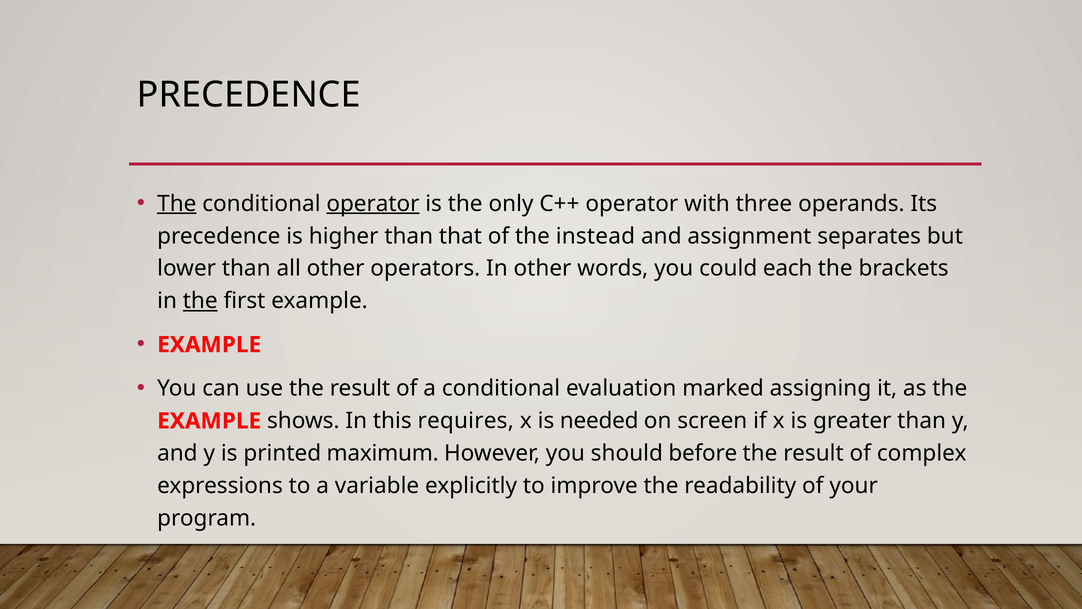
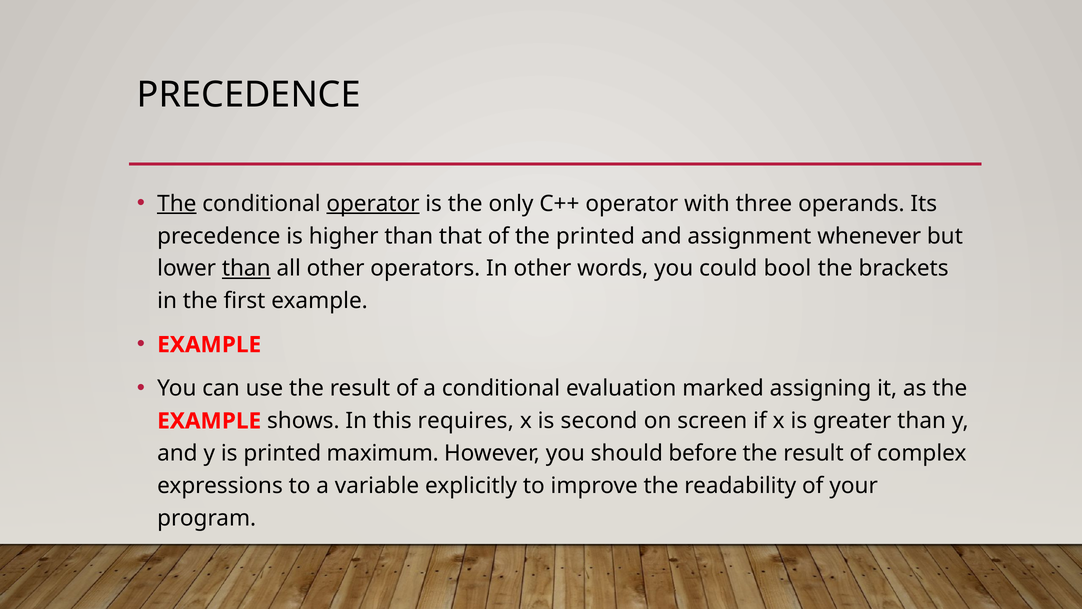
the instead: instead -> printed
separates: separates -> whenever
than at (246, 268) underline: none -> present
each: each -> bool
the at (200, 301) underline: present -> none
needed: needed -> second
